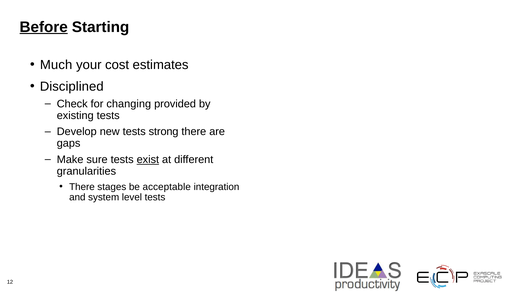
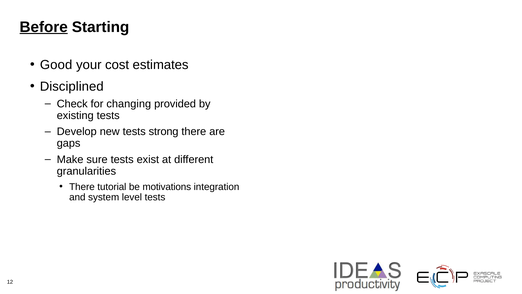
Much: Much -> Good
exist underline: present -> none
stages: stages -> tutorial
acceptable: acceptable -> motivations
